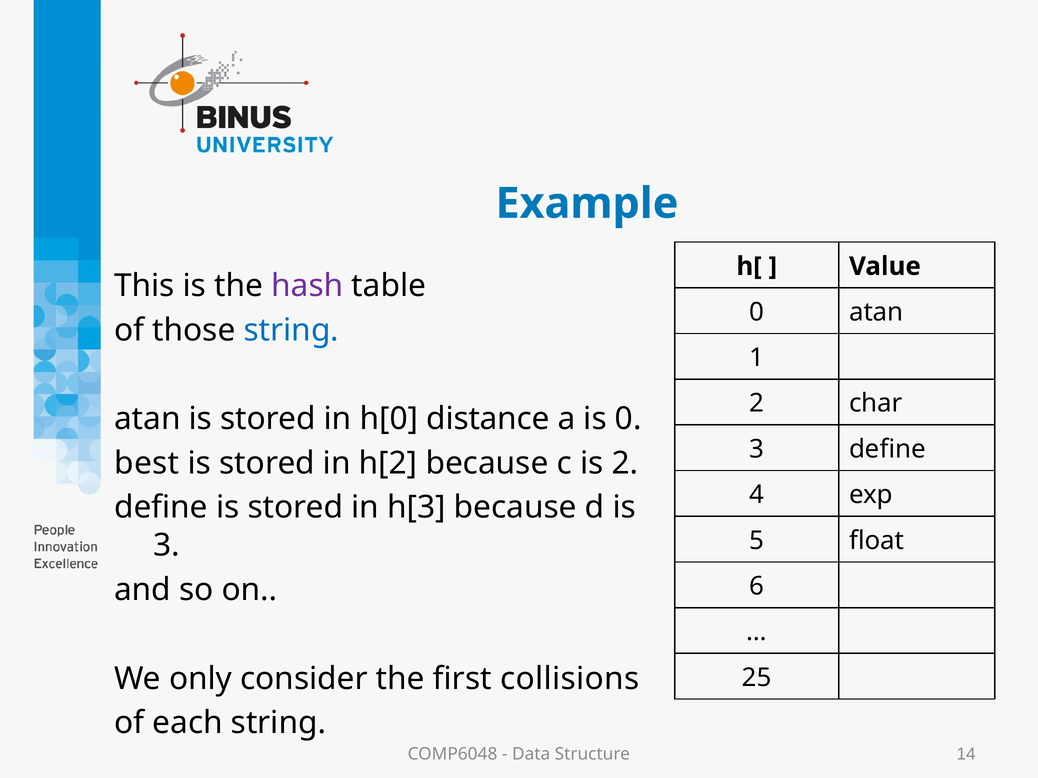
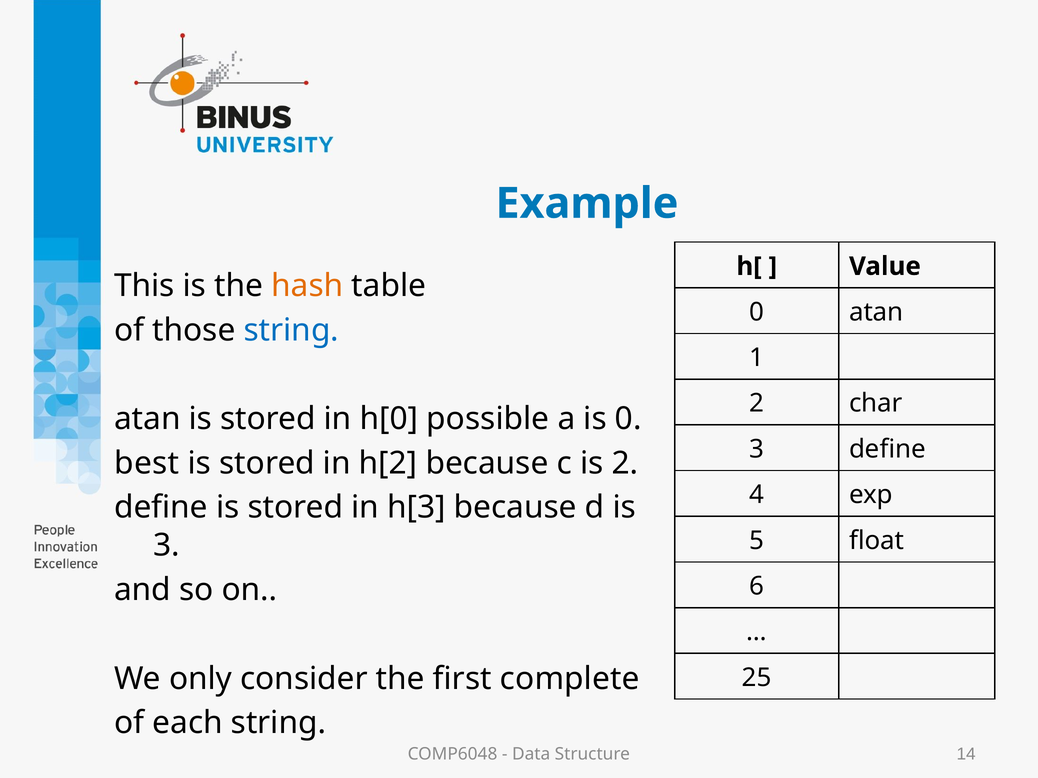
hash colour: purple -> orange
distance: distance -> possible
collisions: collisions -> complete
